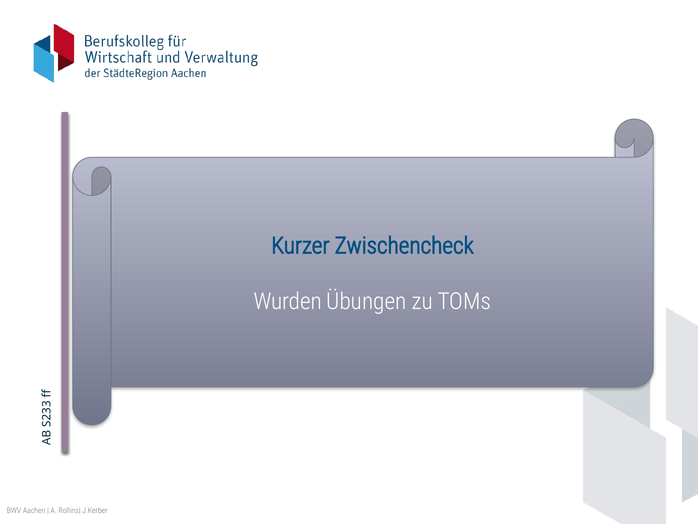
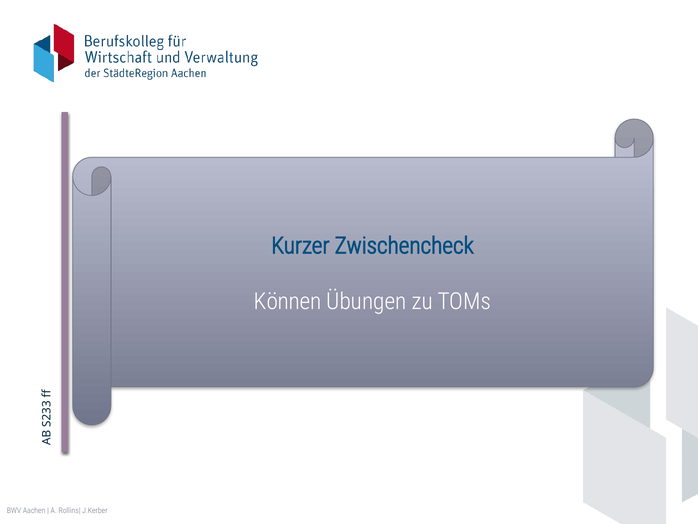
Wurden: Wurden -> Können
